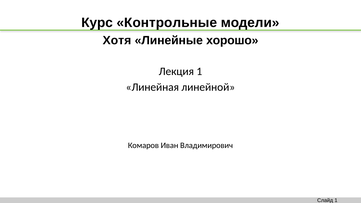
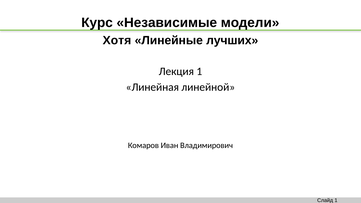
Контрольные: Контрольные -> Независимые
хорошо: хорошо -> лучших
